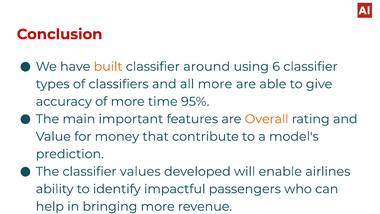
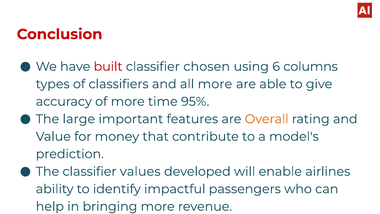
built colour: orange -> red
around: around -> chosen
6 classifier: classifier -> columns
main: main -> large
